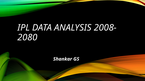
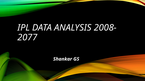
2080: 2080 -> 2077
